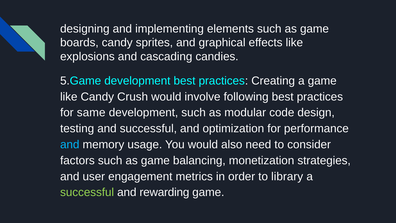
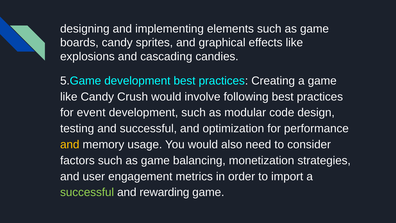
same: same -> event
and at (70, 144) colour: light blue -> yellow
library: library -> import
